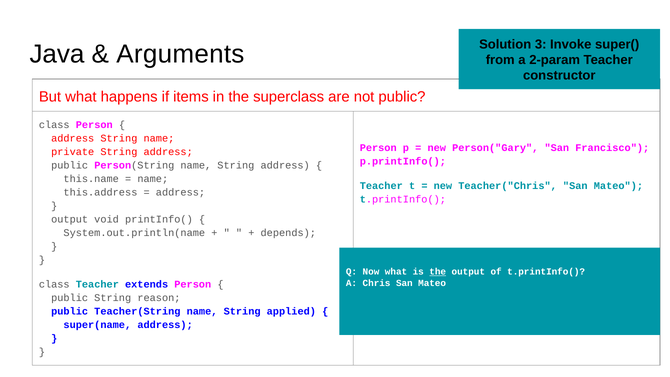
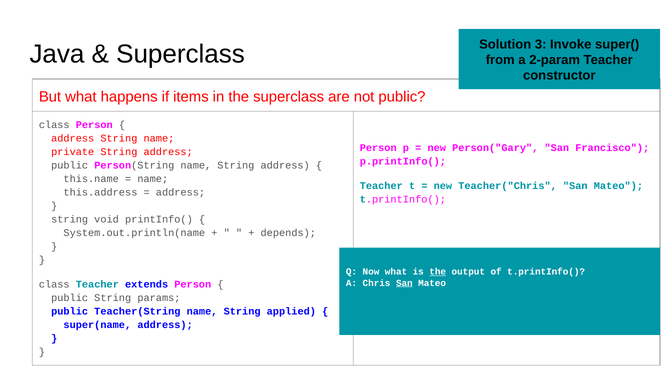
Arguments at (180, 54): Arguments -> Superclass
output at (70, 219): output -> string
San at (404, 283) underline: none -> present
reason: reason -> params
